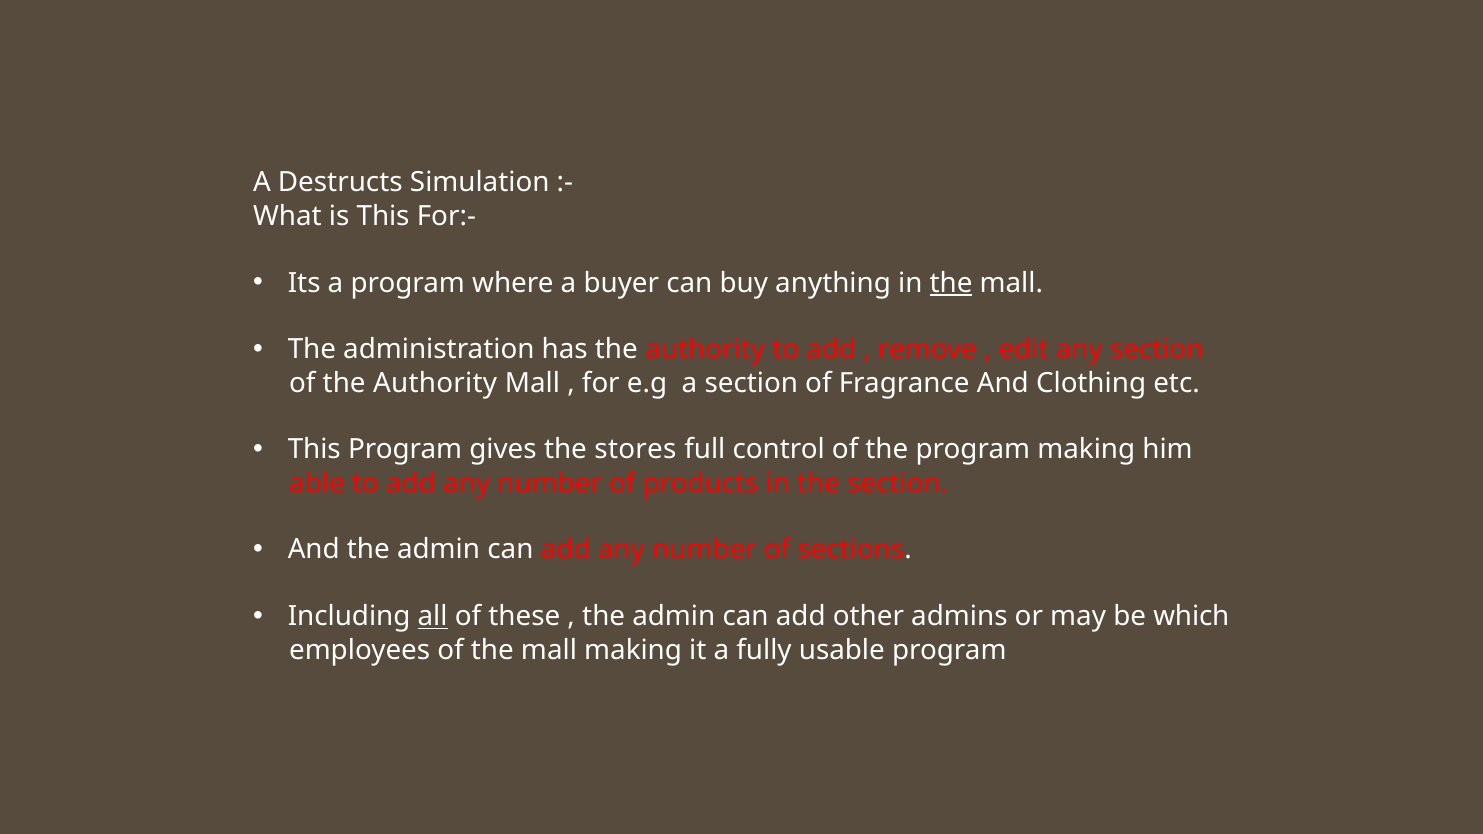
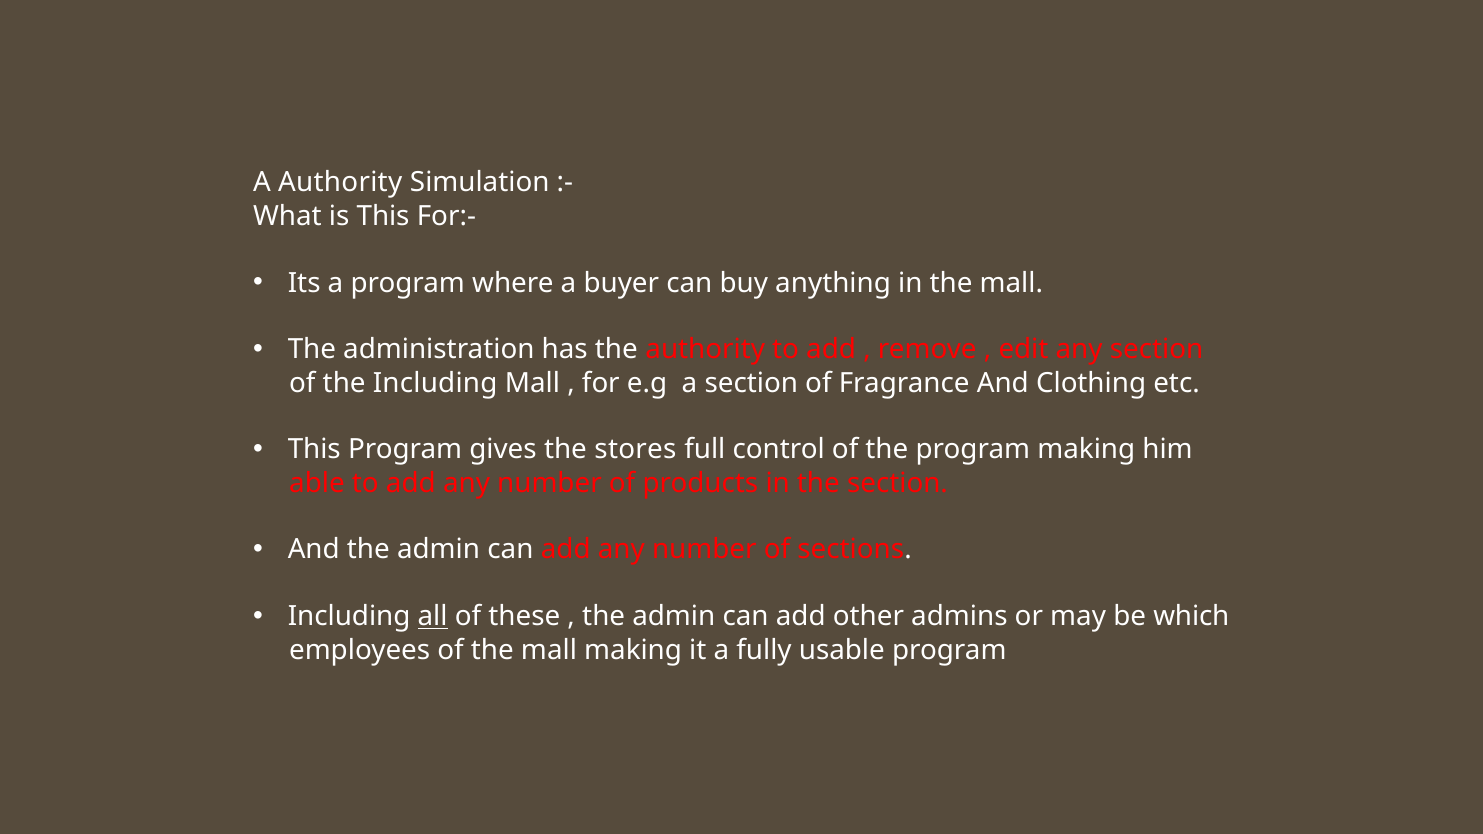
A Destructs: Destructs -> Authority
the at (951, 283) underline: present -> none
of the Authority: Authority -> Including
